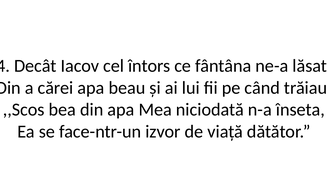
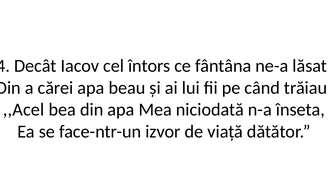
,,Scos: ,,Scos -> ,,Acel
